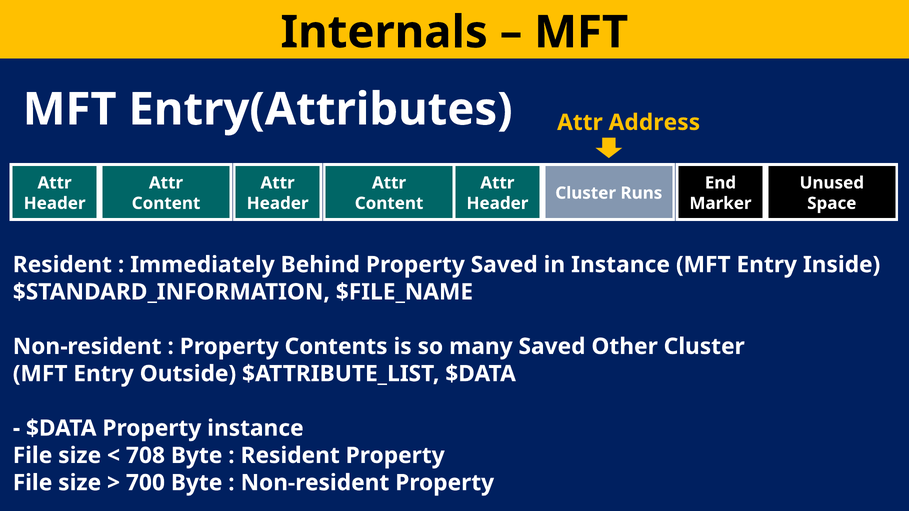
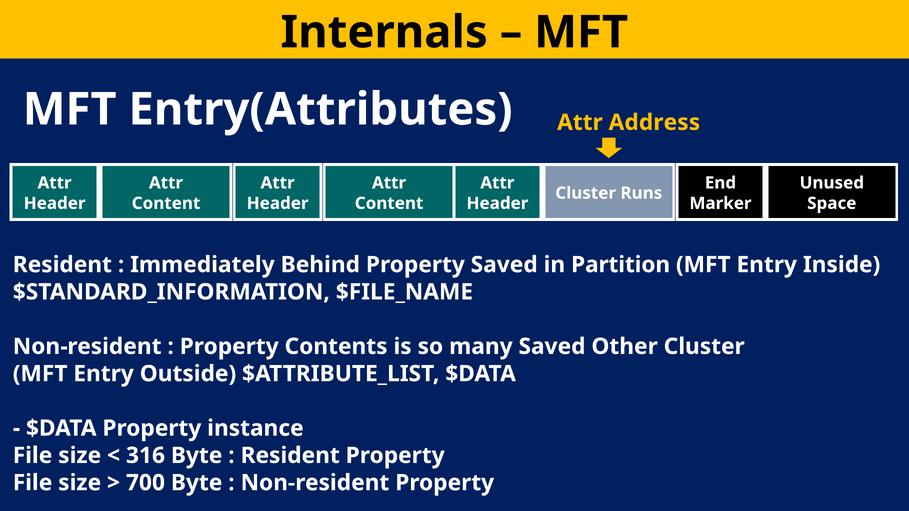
in Instance: Instance -> Partition
708: 708 -> 316
